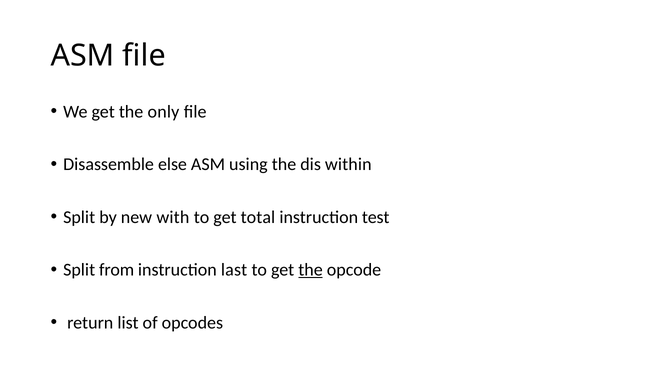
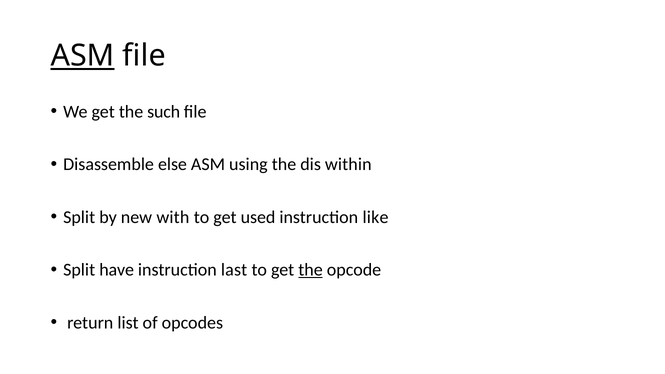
ASM at (83, 56) underline: none -> present
only: only -> such
total: total -> used
test: test -> like
from: from -> have
